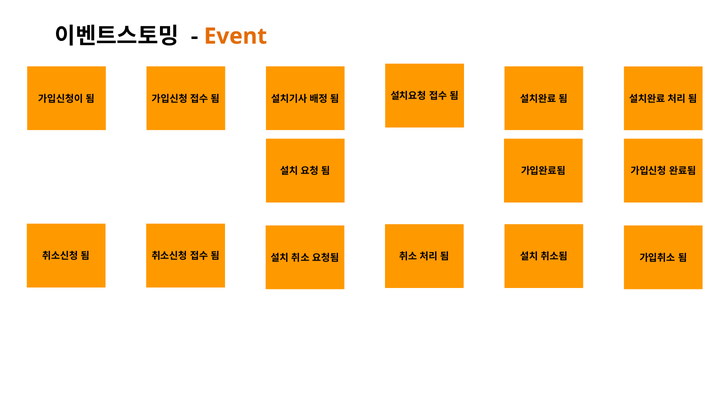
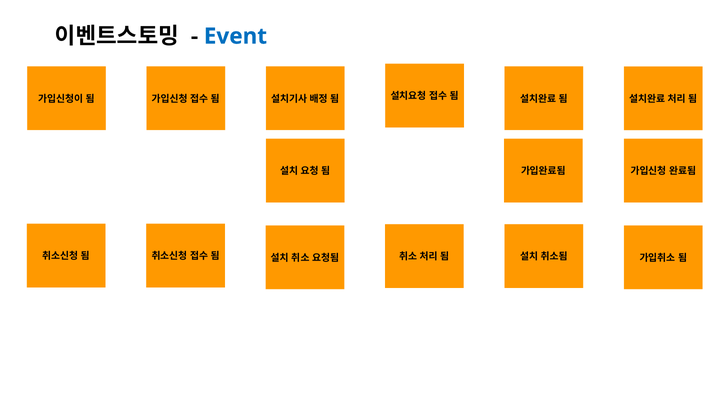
Event colour: orange -> blue
